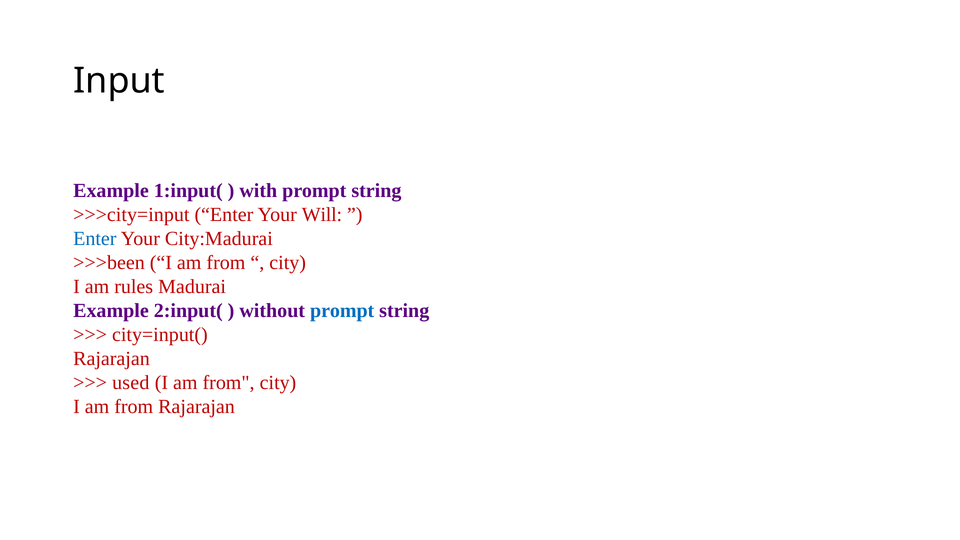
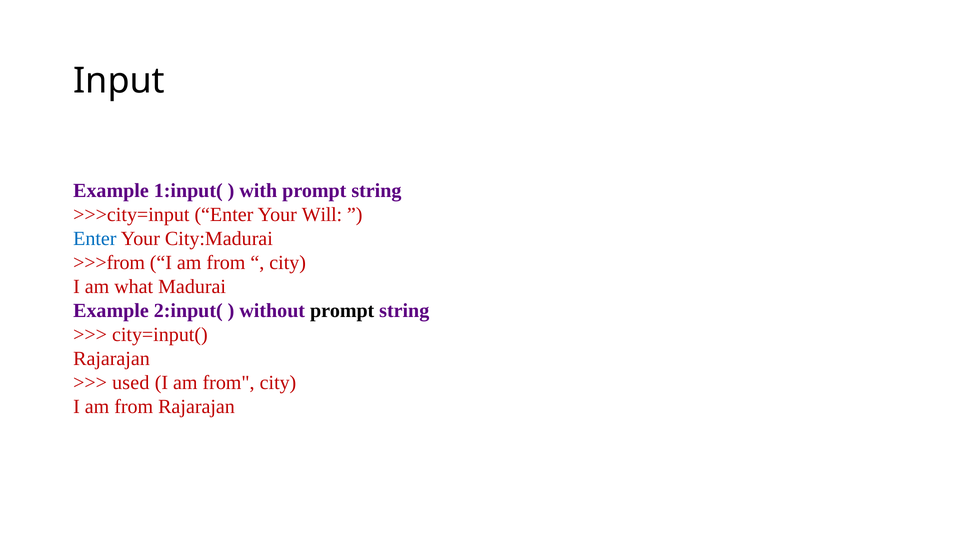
>>>been: >>>been -> >>>from
rules: rules -> what
prompt at (342, 311) colour: blue -> black
